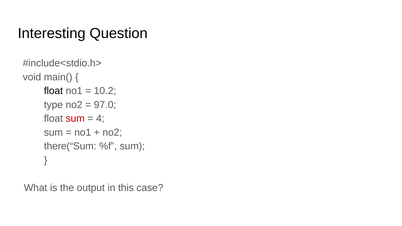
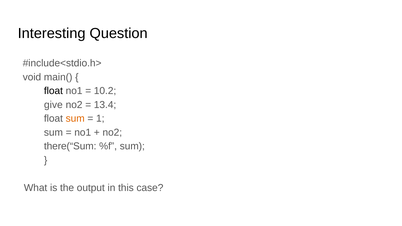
type: type -> give
97.0: 97.0 -> 13.4
sum at (75, 119) colour: red -> orange
4: 4 -> 1
